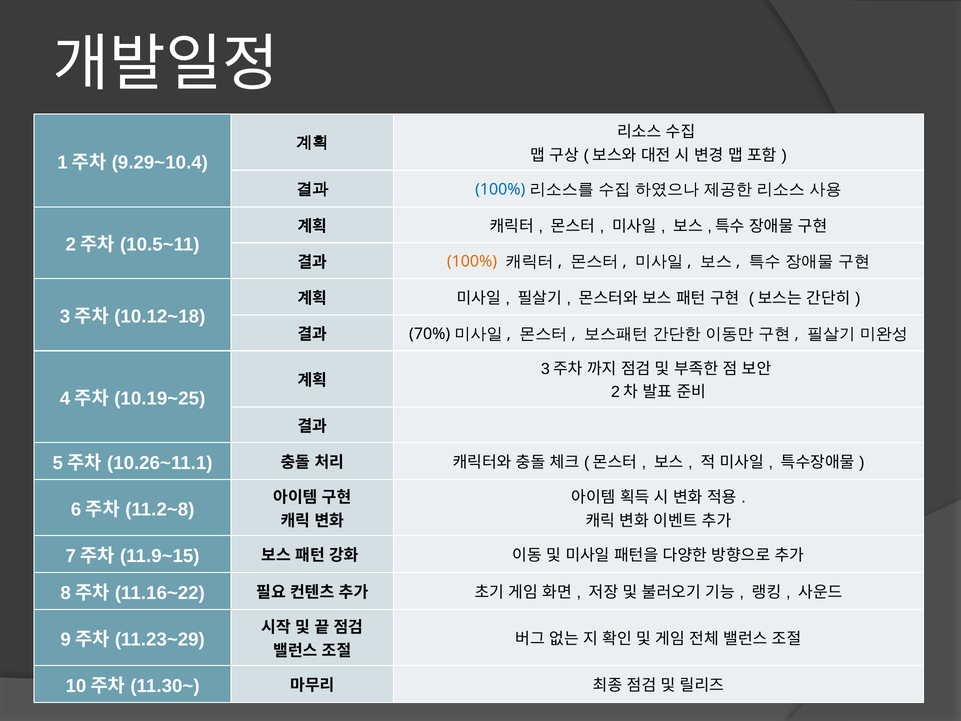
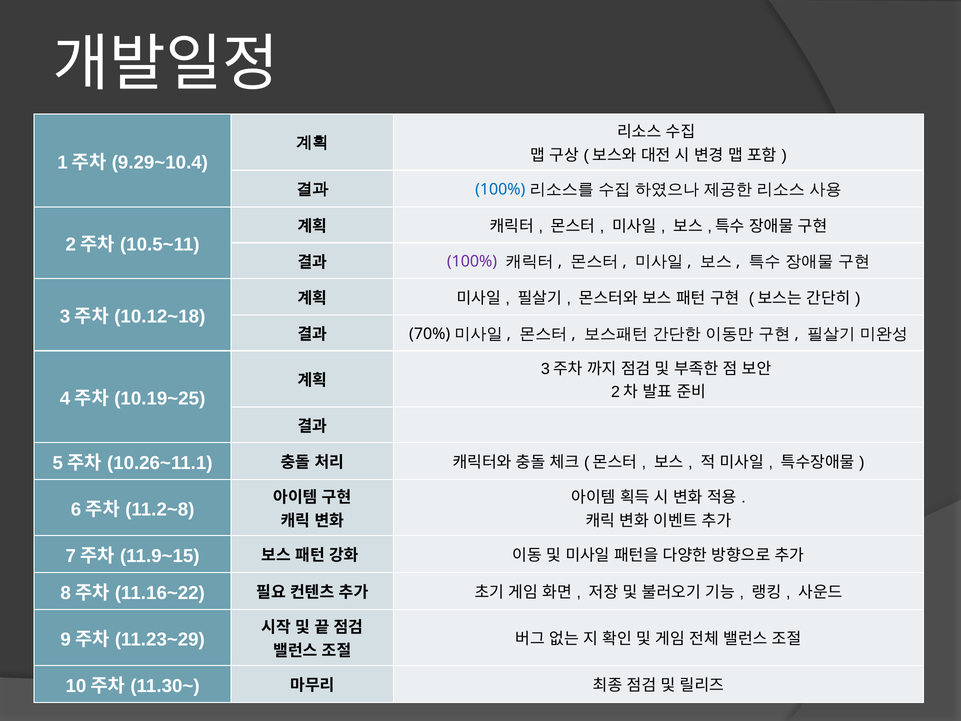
100% at (472, 261) colour: orange -> purple
